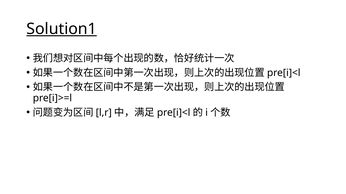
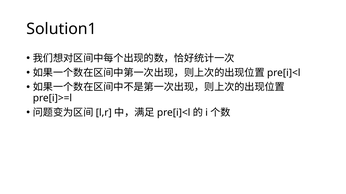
Solution1 underline: present -> none
